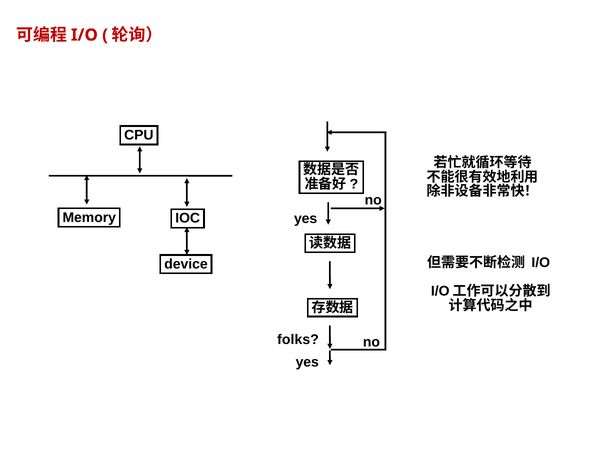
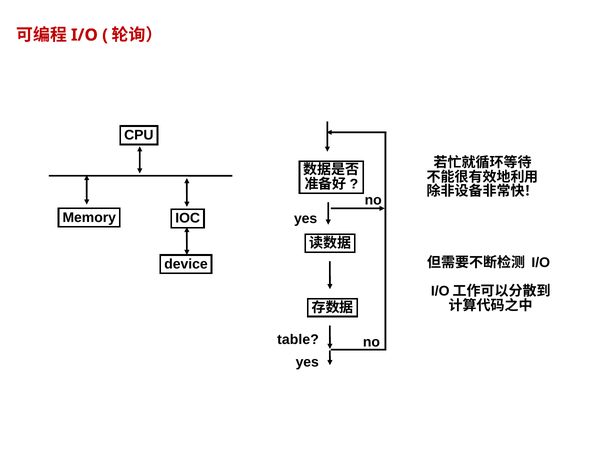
folks: folks -> table
